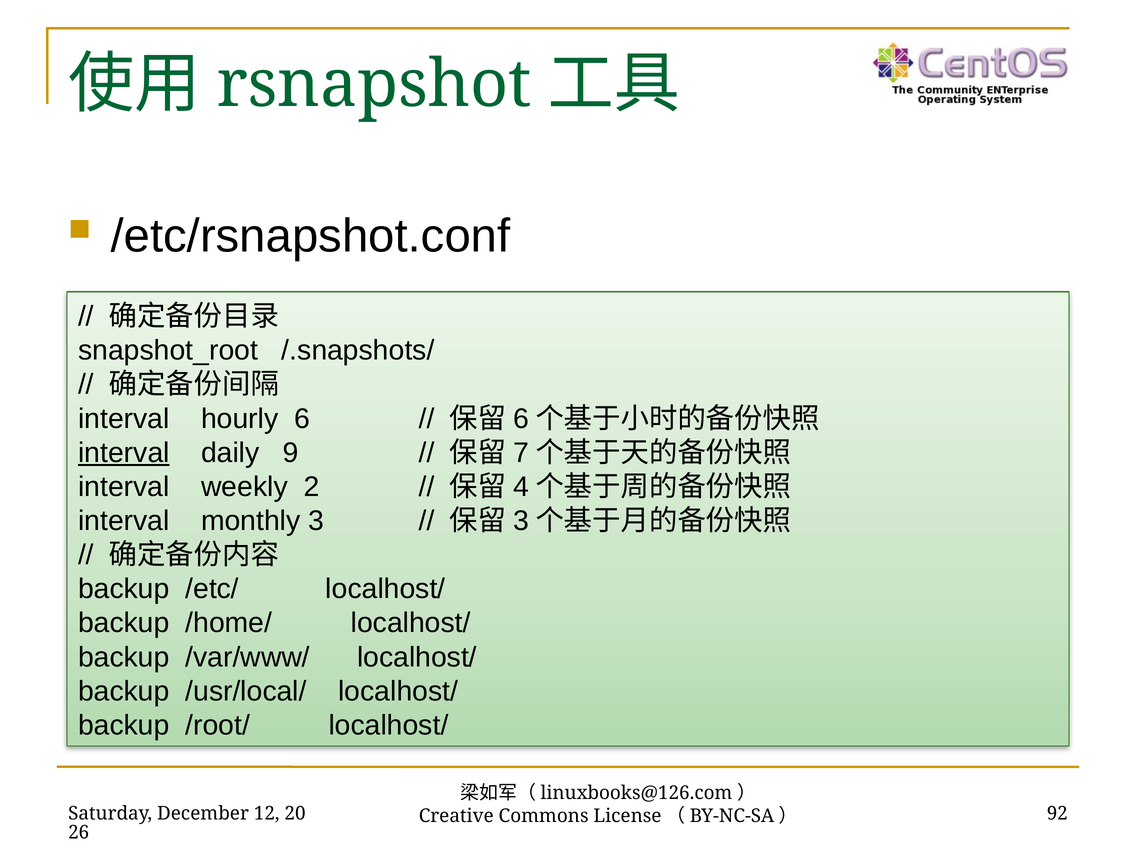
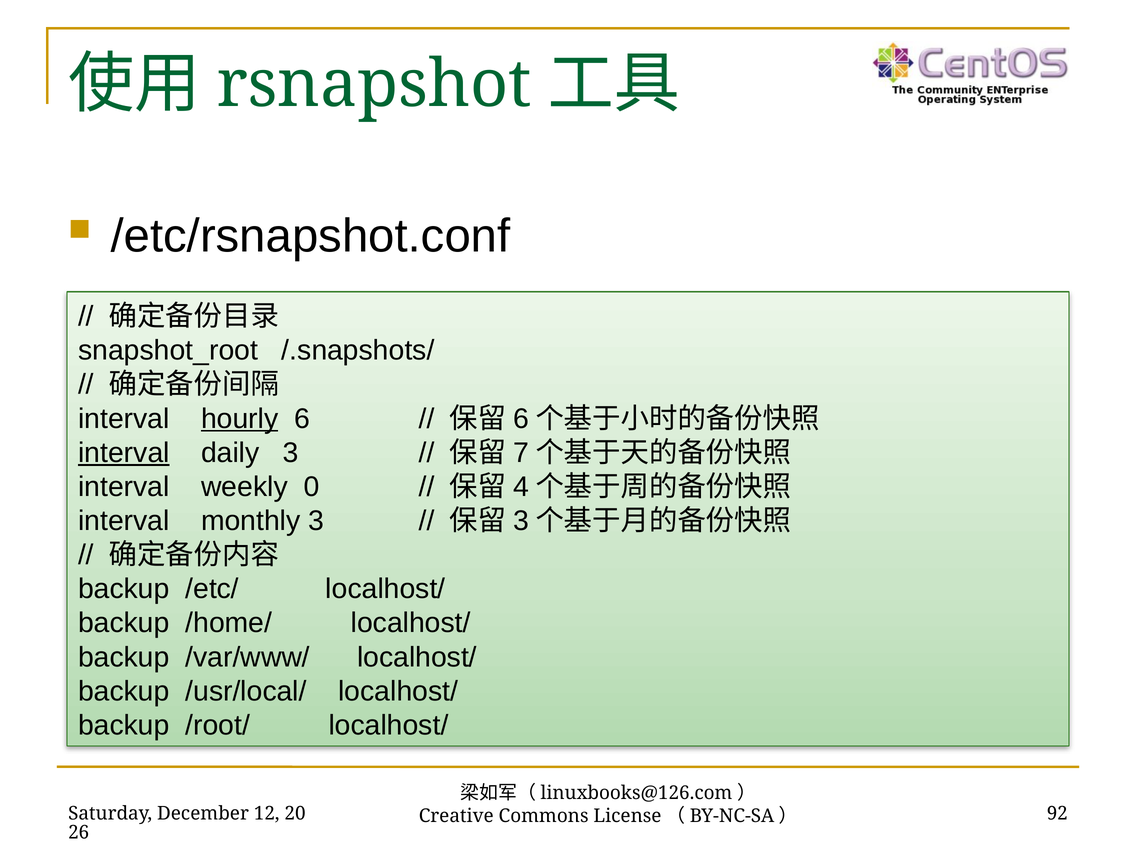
hourly underline: none -> present
daily 9: 9 -> 3
2: 2 -> 0
